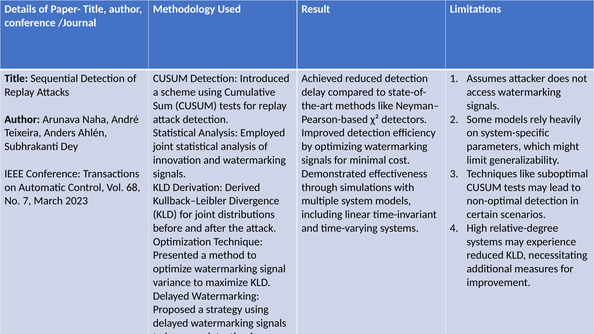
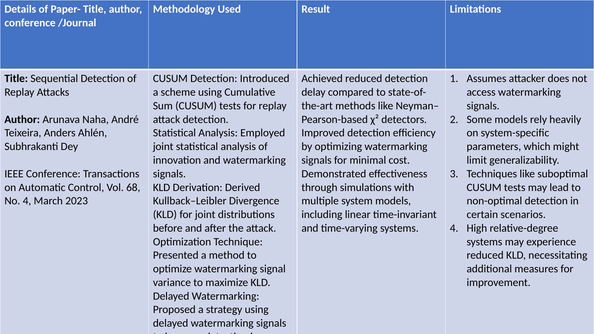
No 7: 7 -> 4
